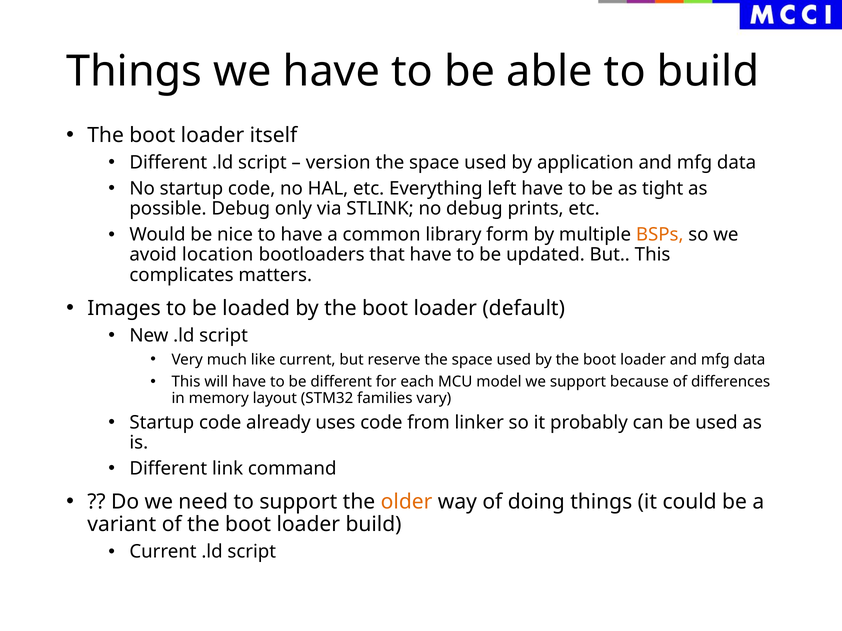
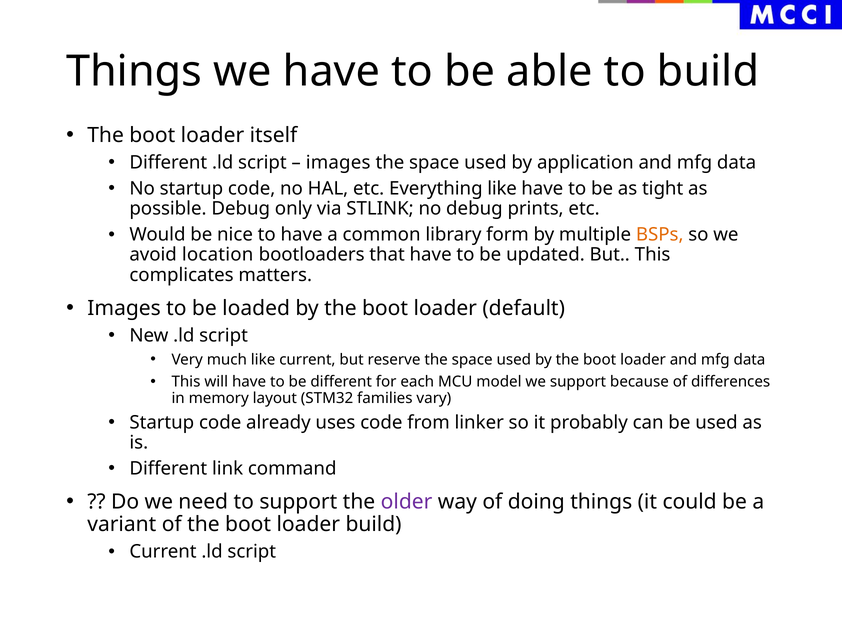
version at (338, 163): version -> images
Everything left: left -> like
older colour: orange -> purple
